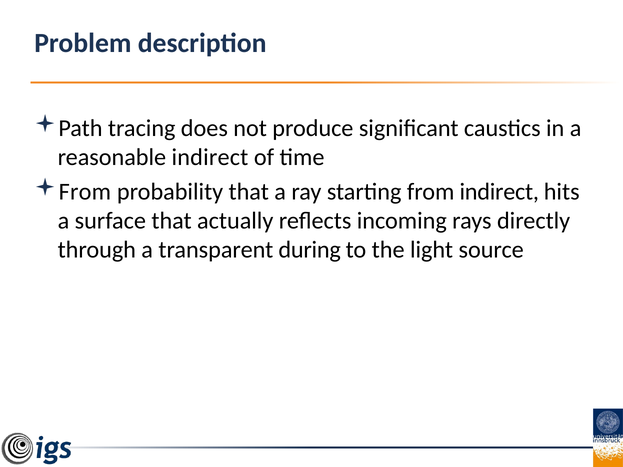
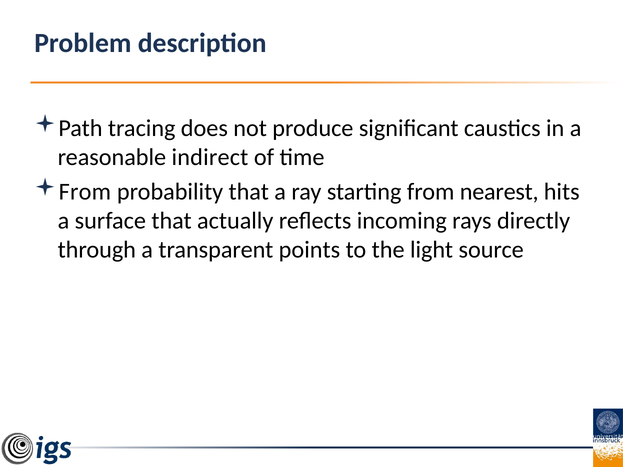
from indirect: indirect -> nearest
during: during -> points
